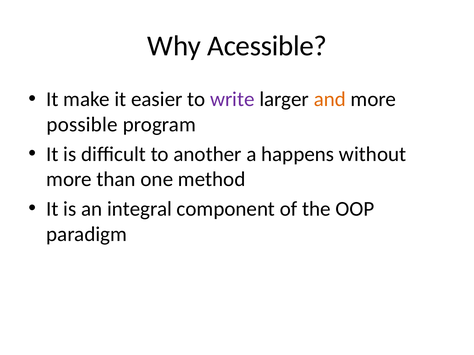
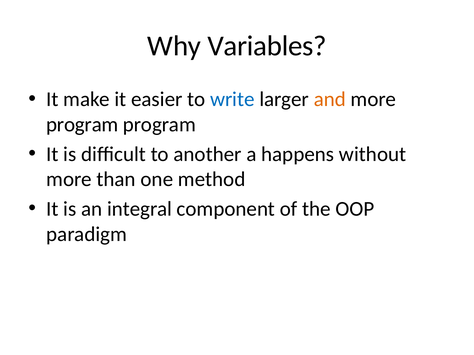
Acessible: Acessible -> Variables
write colour: purple -> blue
possible at (82, 125): possible -> program
